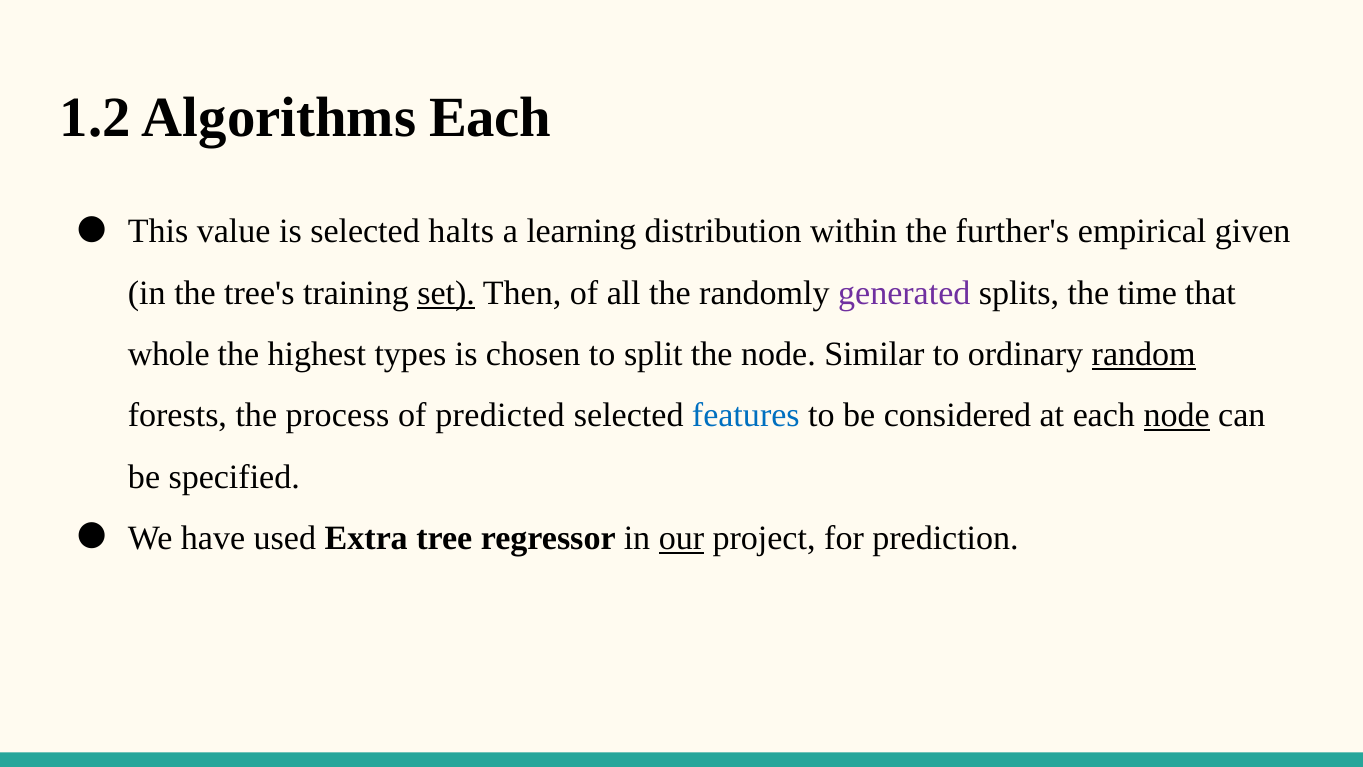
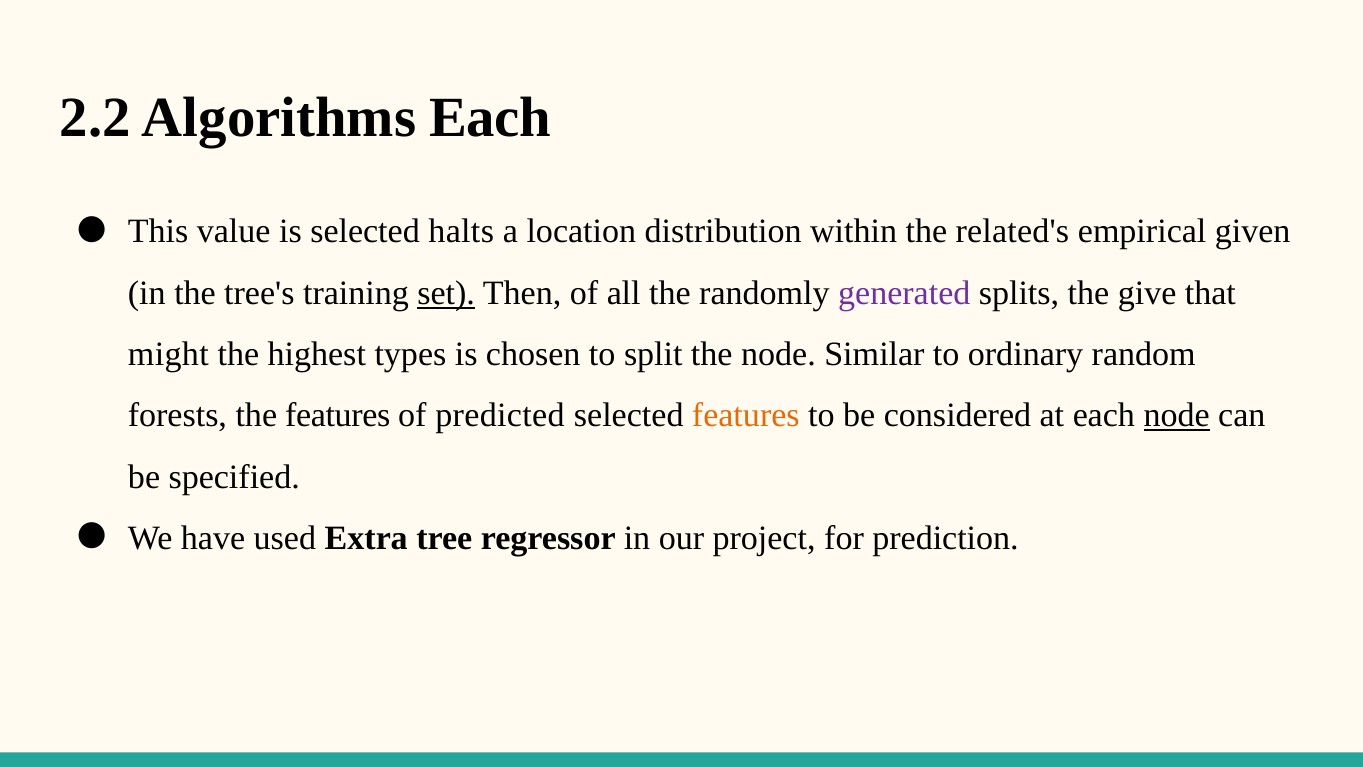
1.2: 1.2 -> 2.2
learning: learning -> location
further's: further's -> related's
time: time -> give
whole: whole -> might
random underline: present -> none
the process: process -> features
features at (746, 416) colour: blue -> orange
our underline: present -> none
